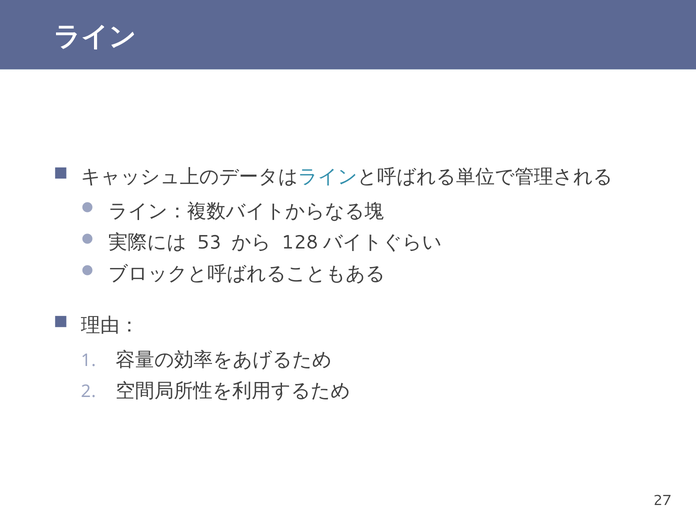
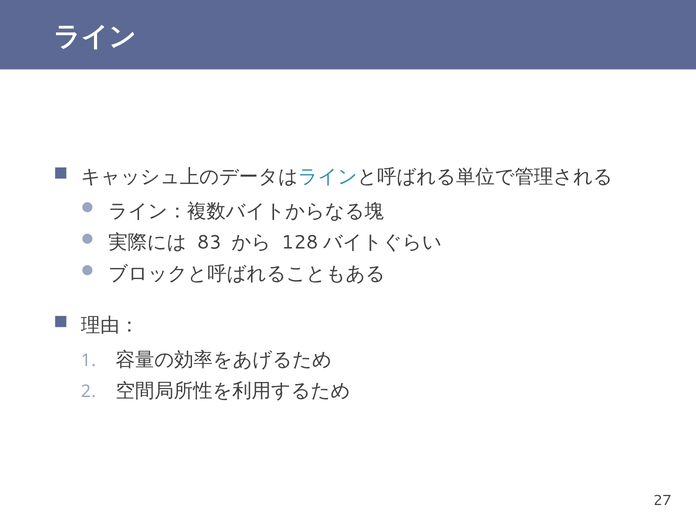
53: 53 -> 83
